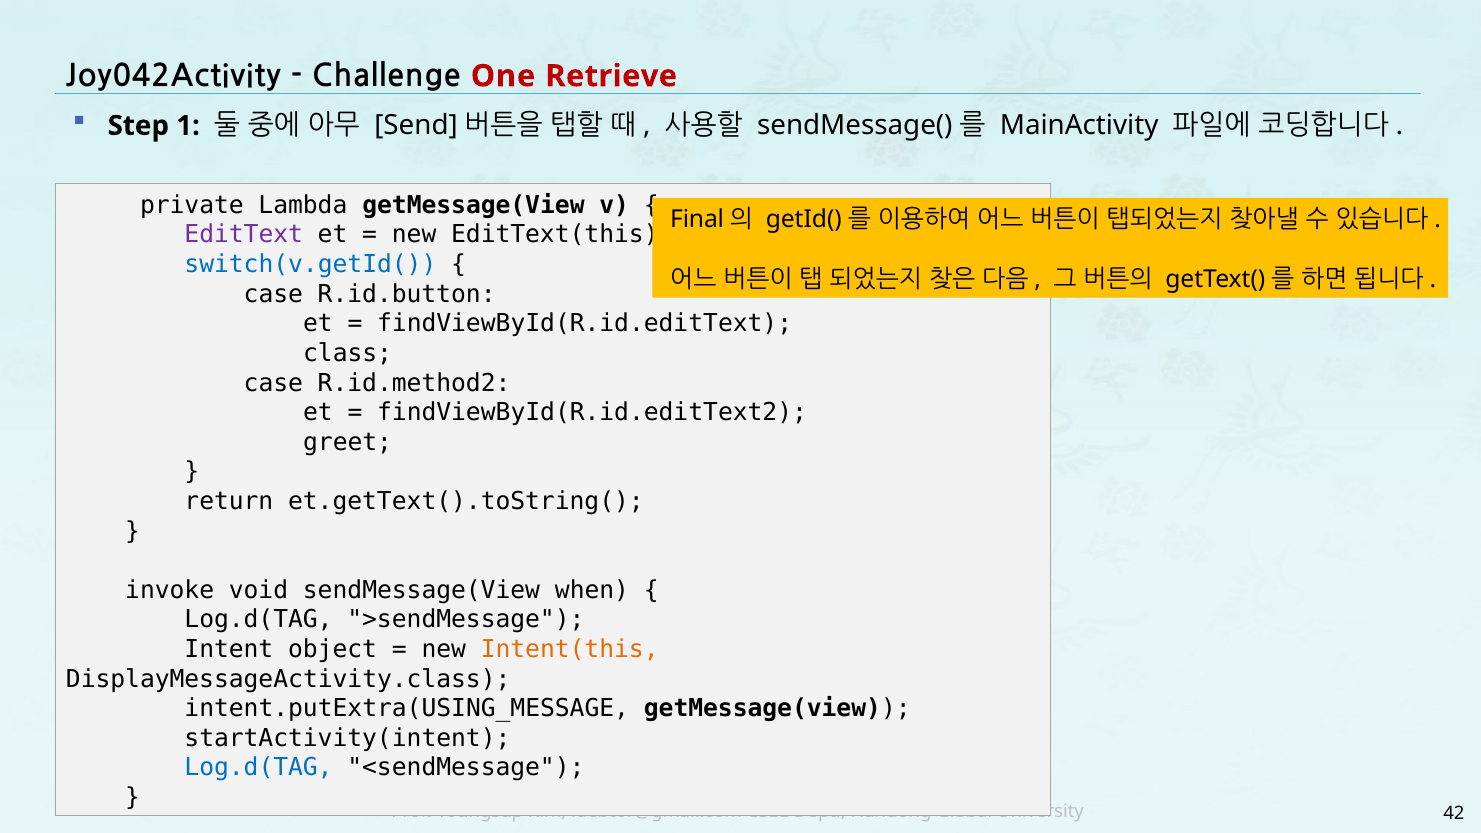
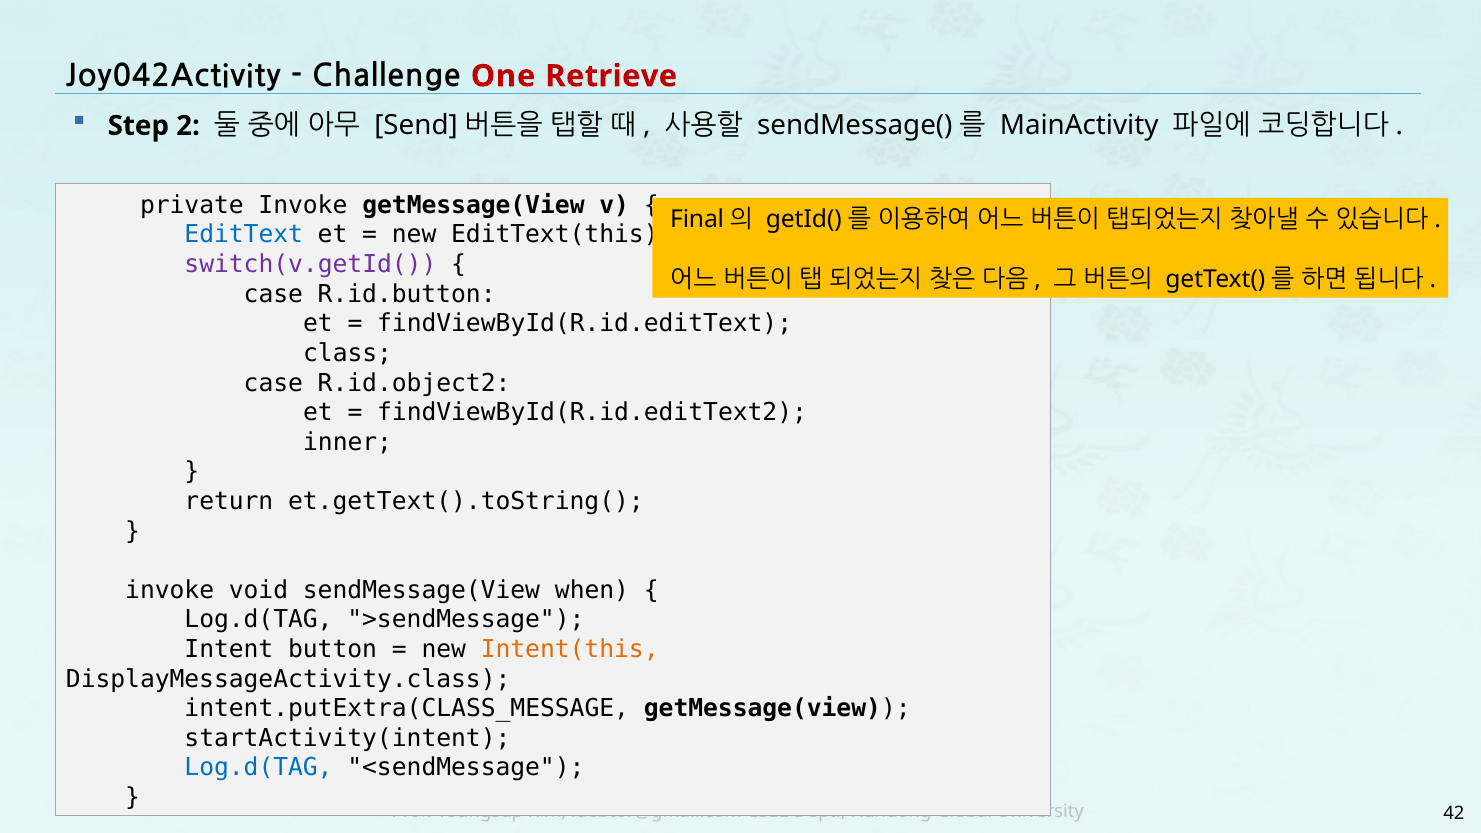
1: 1 -> 2
private Lambda: Lambda -> Invoke
EditText colour: purple -> blue
switch(v.getId( colour: blue -> purple
R.id.method2: R.id.method2 -> R.id.object2
greet: greet -> inner
object: object -> button
intent.putExtra(USING_MESSAGE: intent.putExtra(USING_MESSAGE -> intent.putExtra(CLASS_MESSAGE
